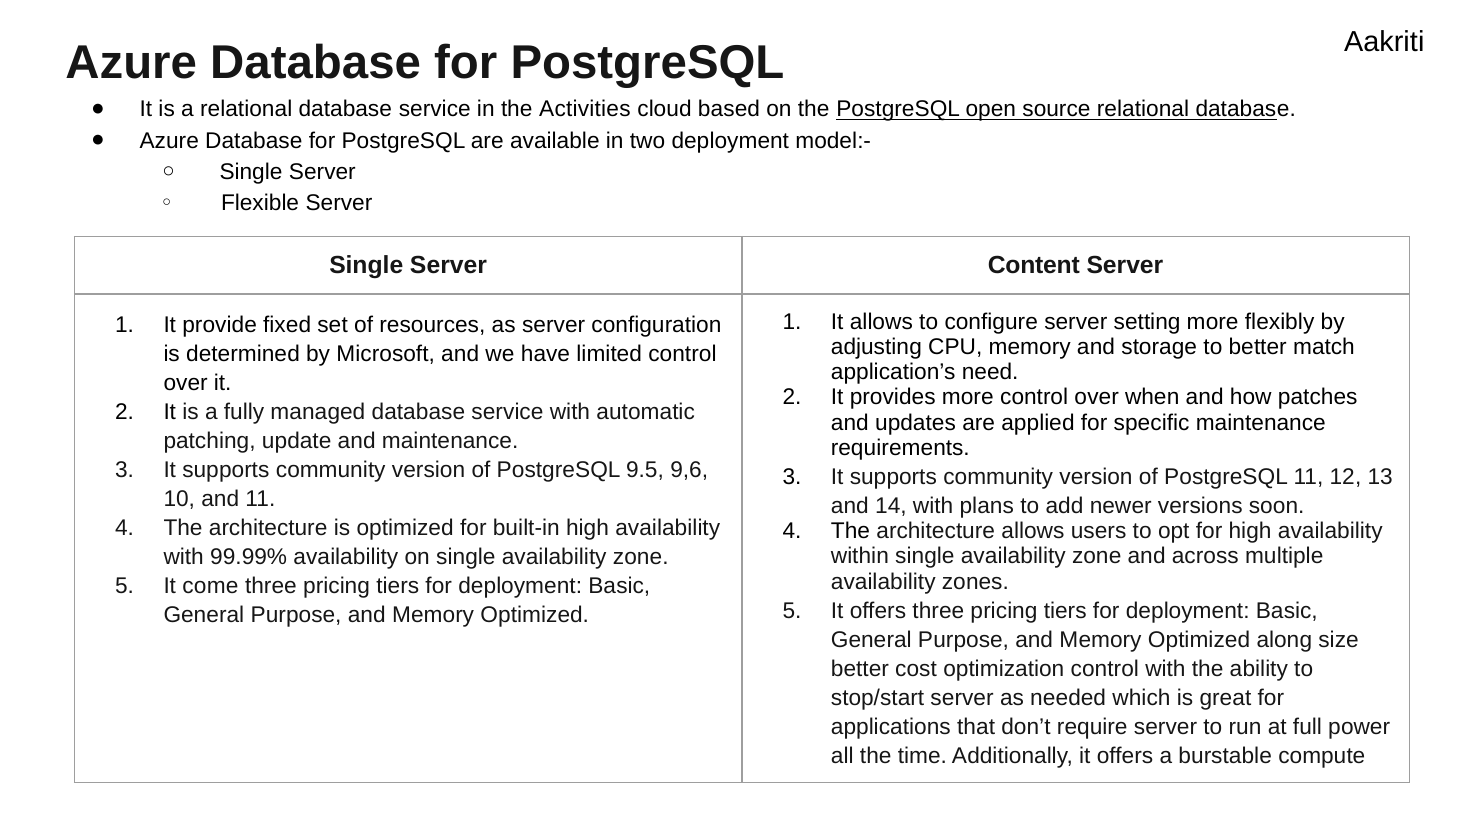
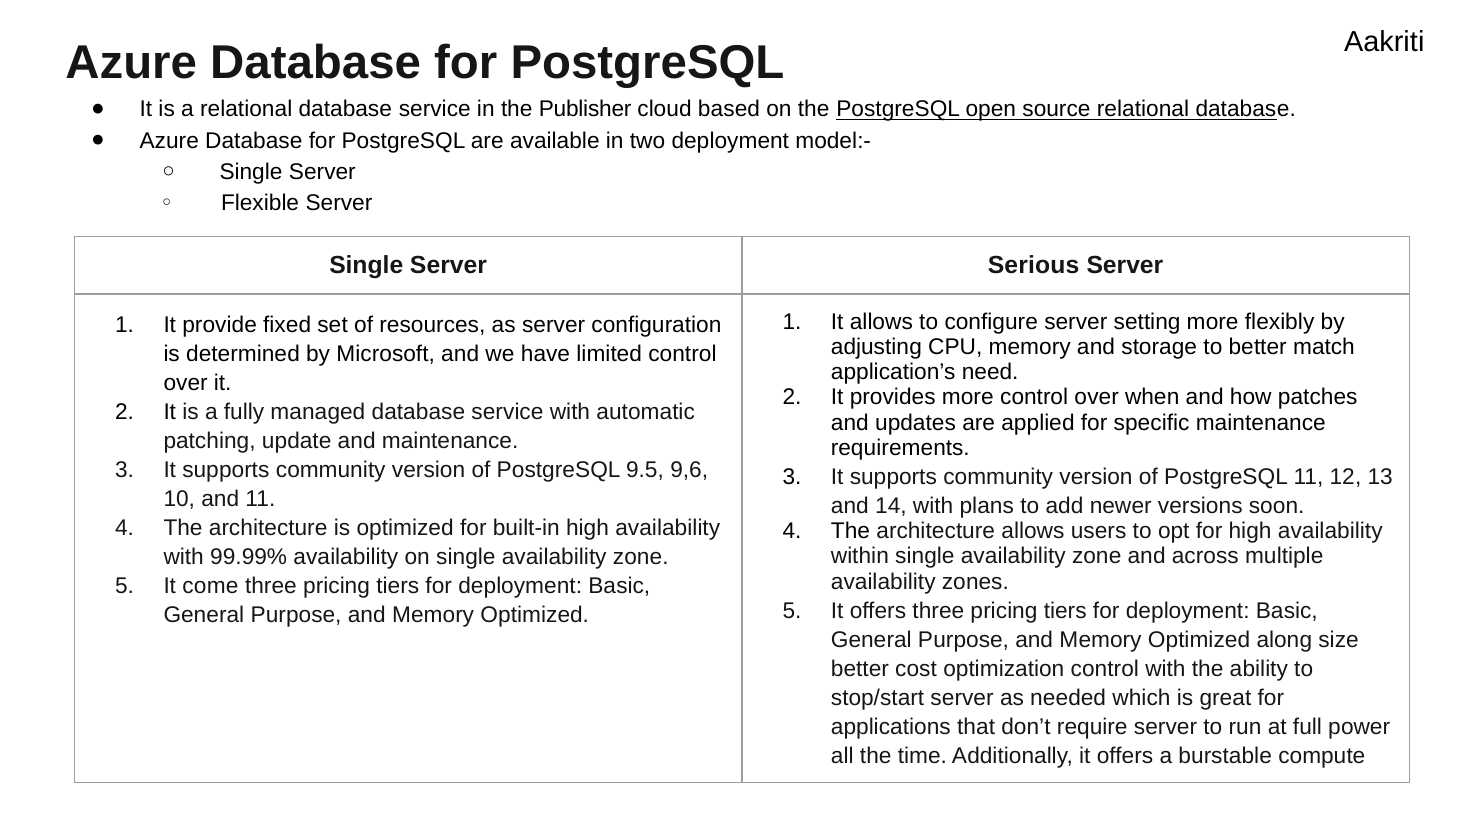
Activities: Activities -> Publisher
Content: Content -> Serious
